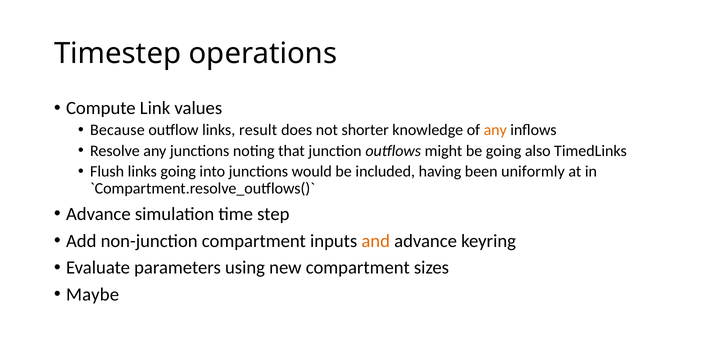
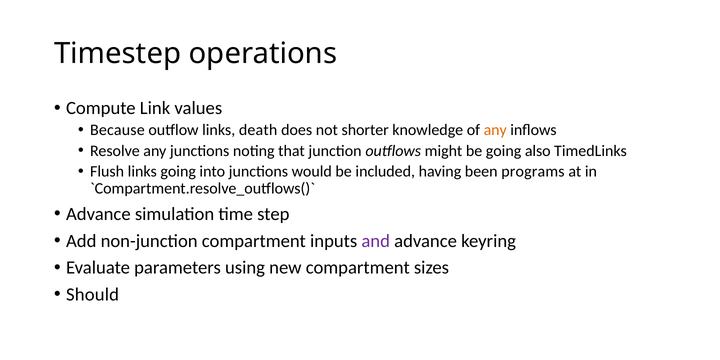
result: result -> death
uniformly: uniformly -> programs
and colour: orange -> purple
Maybe: Maybe -> Should
